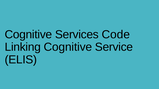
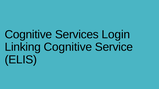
Code: Code -> Login
